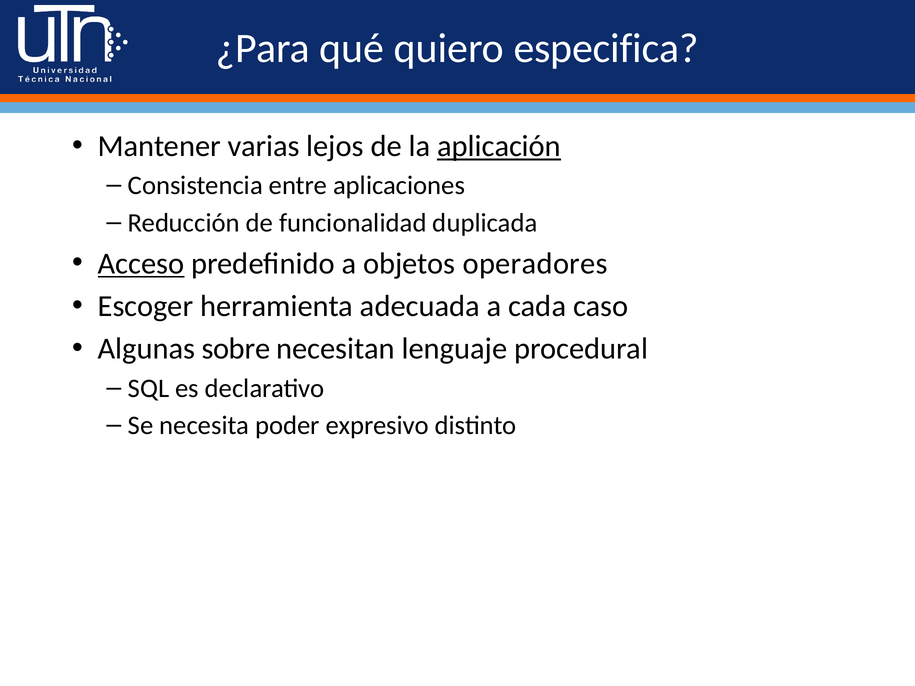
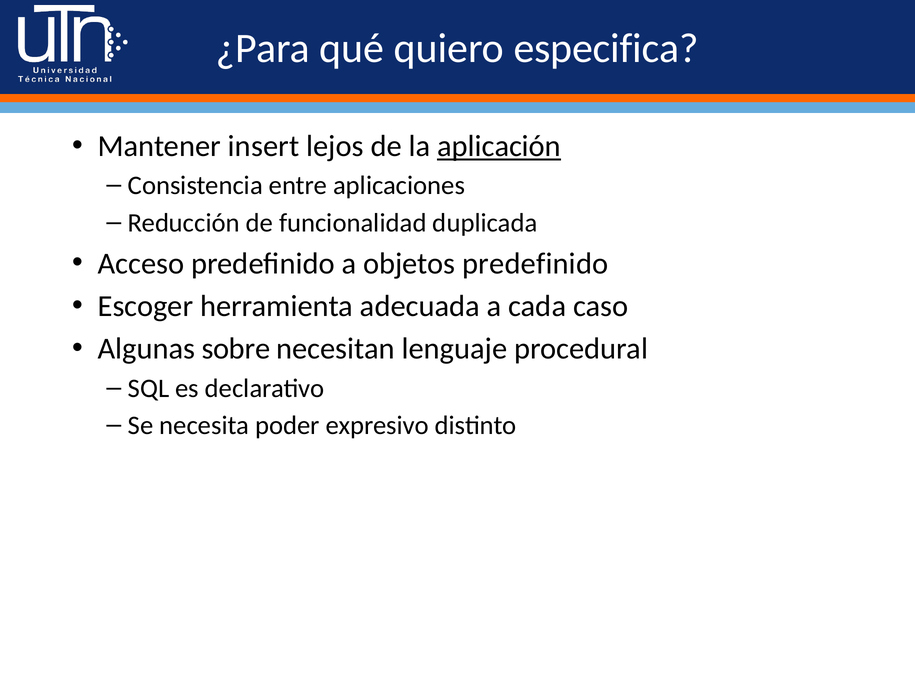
varias: varias -> insert
Acceso underline: present -> none
objetos operadores: operadores -> predefinido
